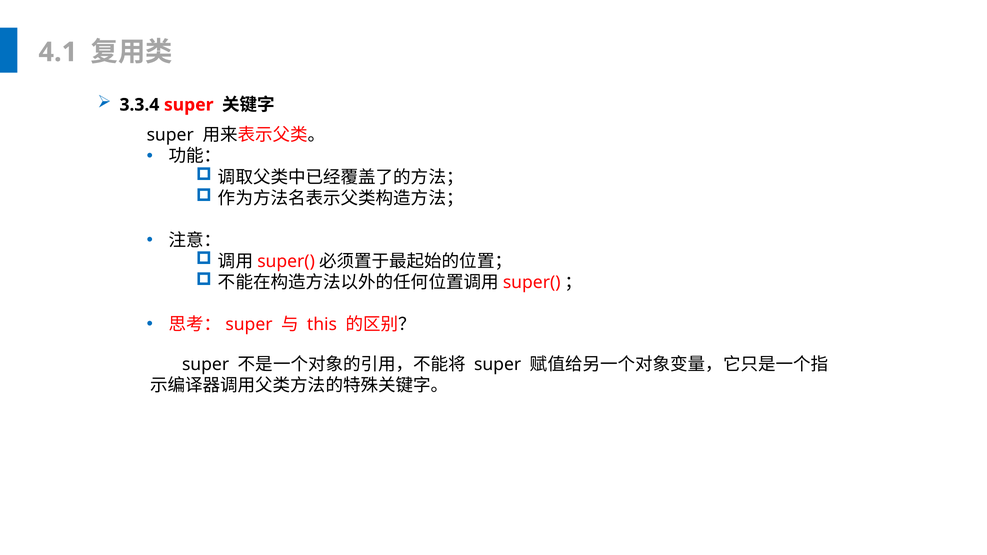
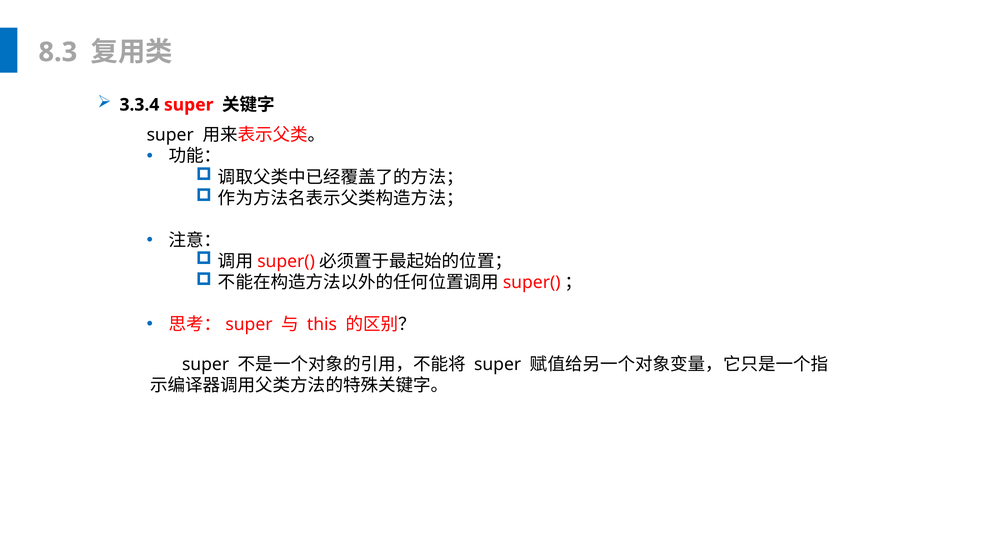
4.1: 4.1 -> 8.3
